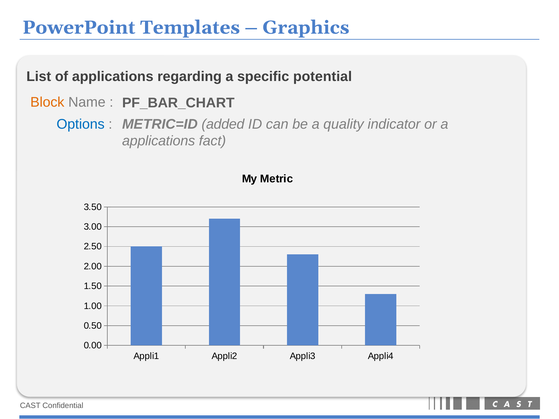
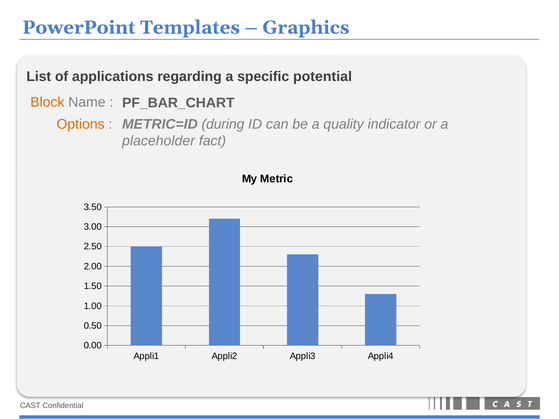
Options colour: blue -> orange
added: added -> during
applications at (159, 141): applications -> placeholder
